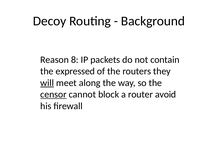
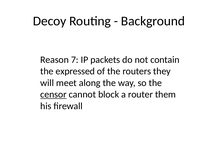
8: 8 -> 7
will underline: present -> none
avoid: avoid -> them
